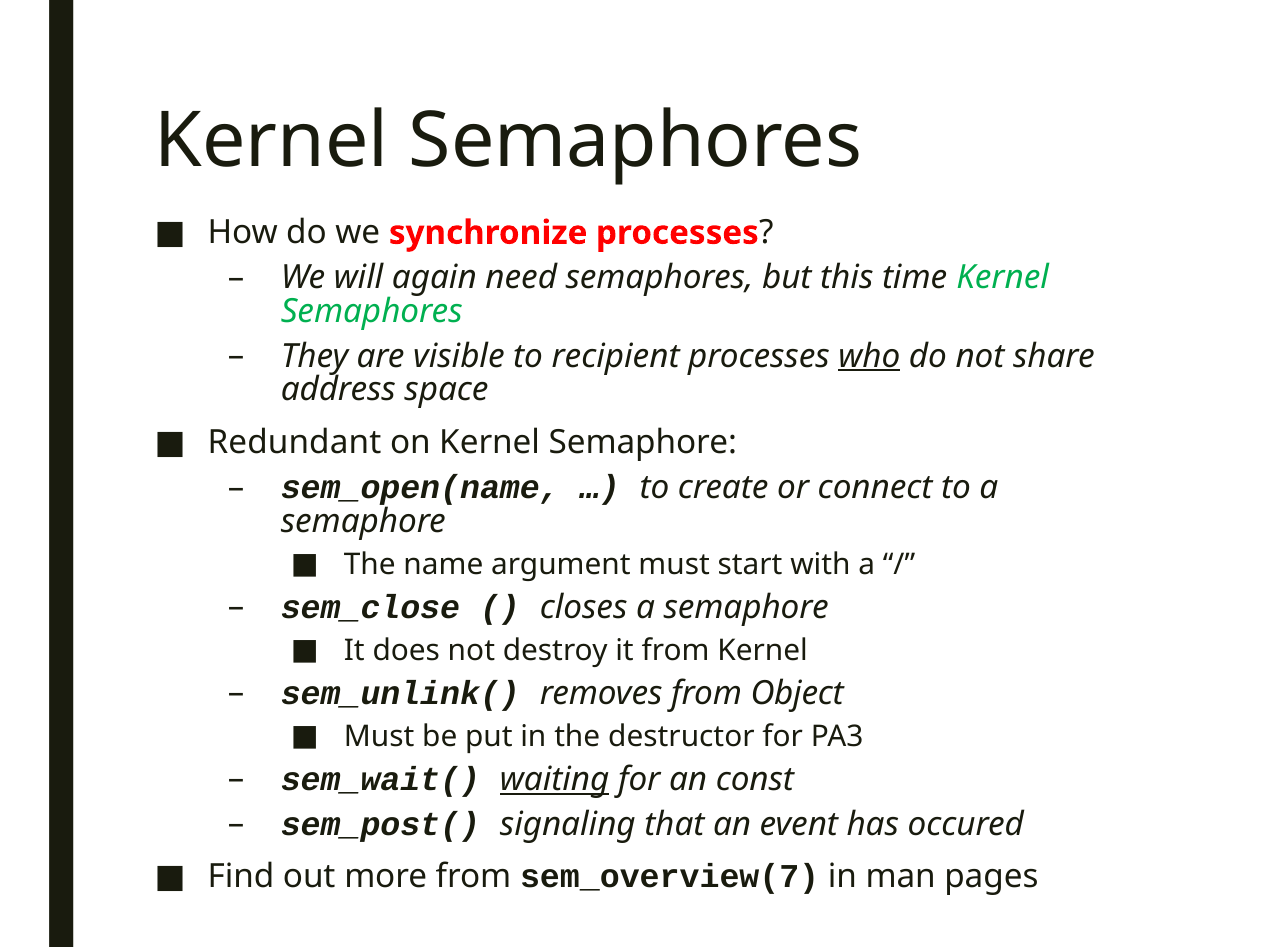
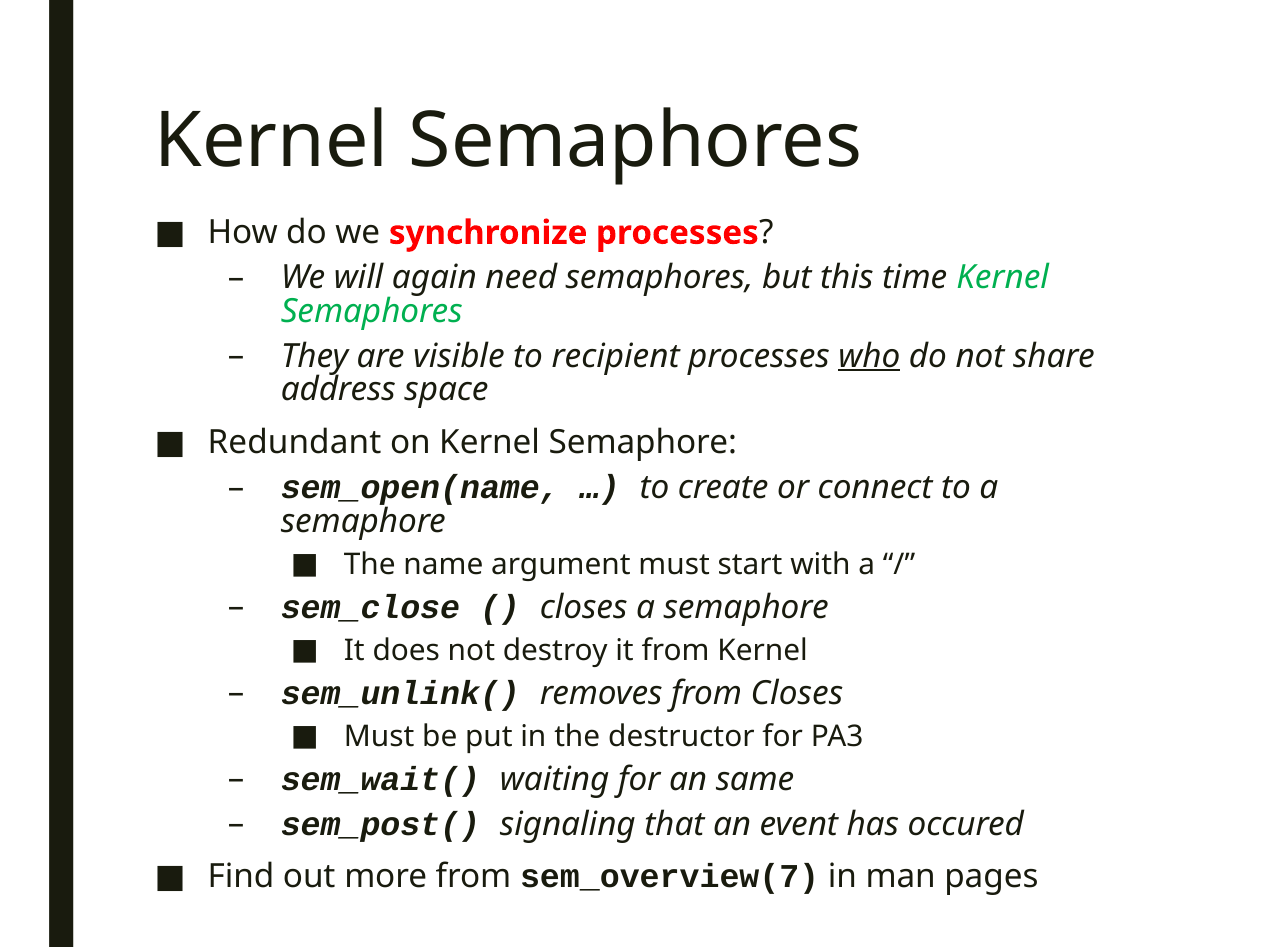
from Object: Object -> Closes
waiting underline: present -> none
const: const -> same
